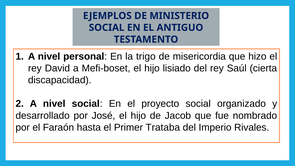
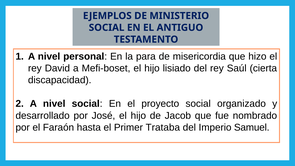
trigo: trigo -> para
Rivales: Rivales -> Samuel
